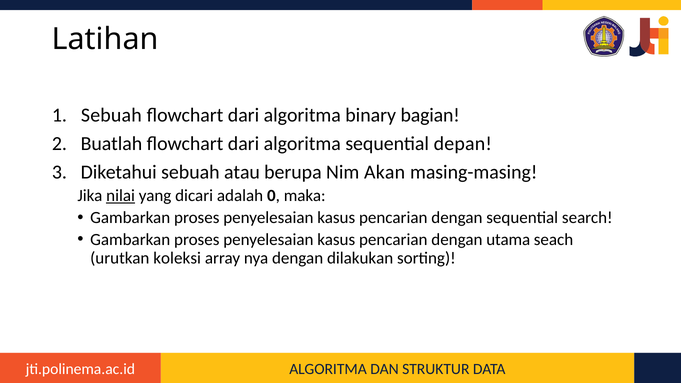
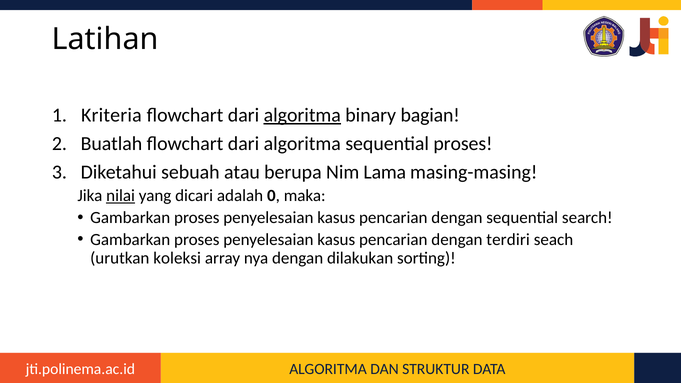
Sebuah at (111, 115): Sebuah -> Kriteria
algoritma at (302, 115) underline: none -> present
sequential depan: depan -> proses
Akan: Akan -> Lama
utama: utama -> terdiri
